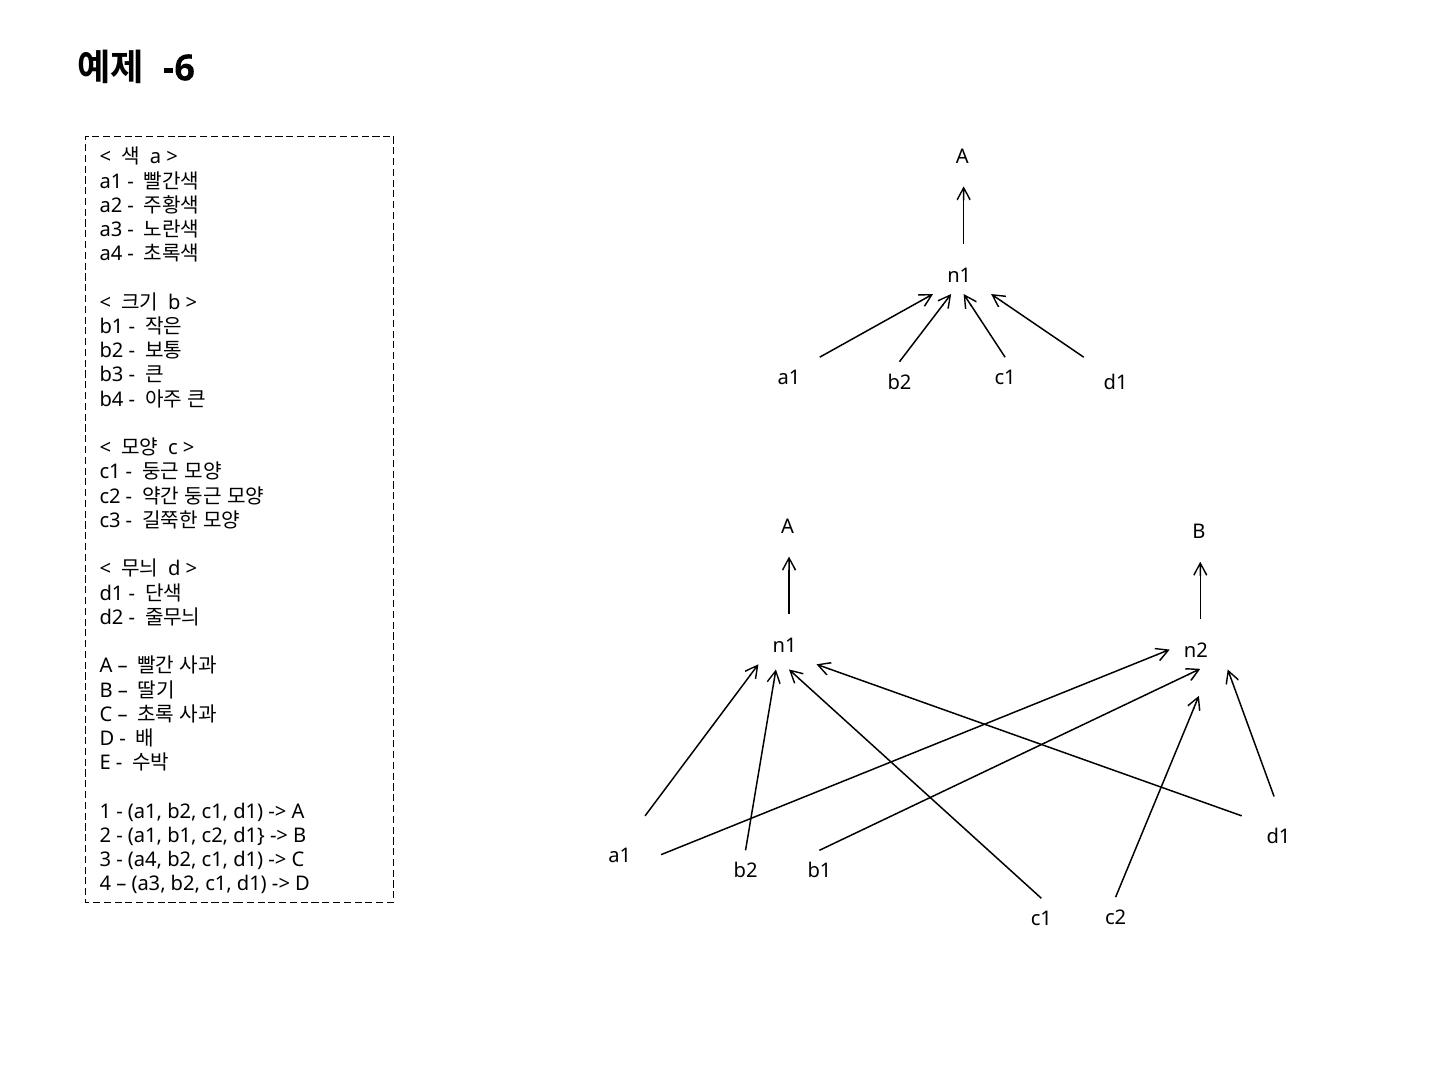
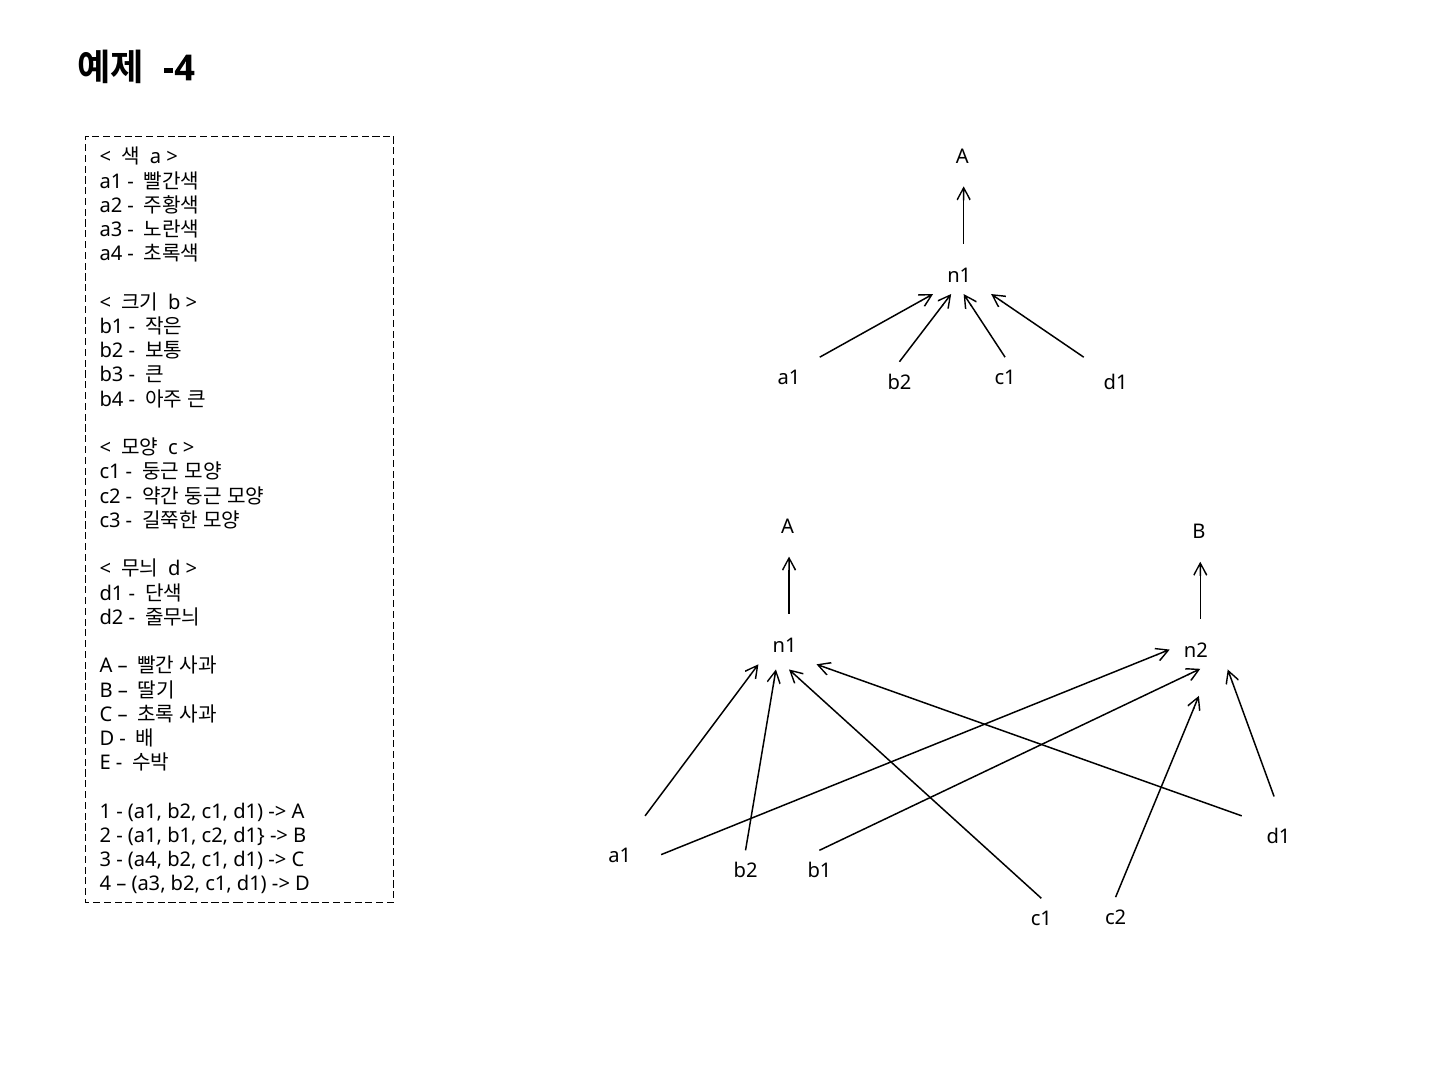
-6: -6 -> -4
